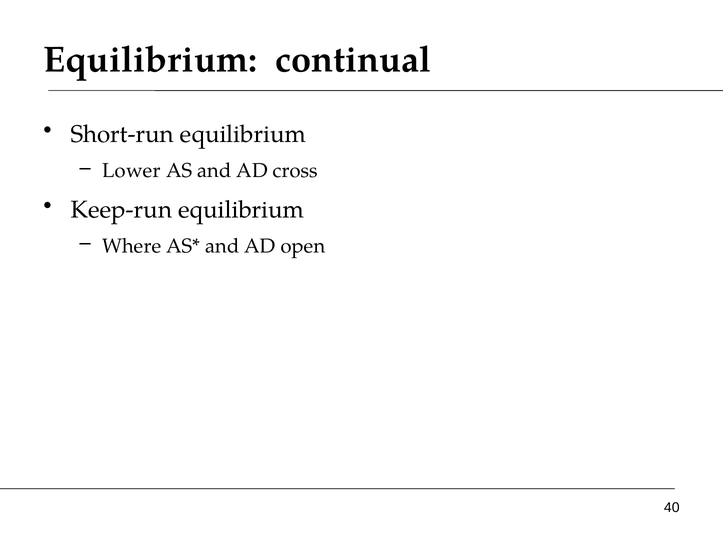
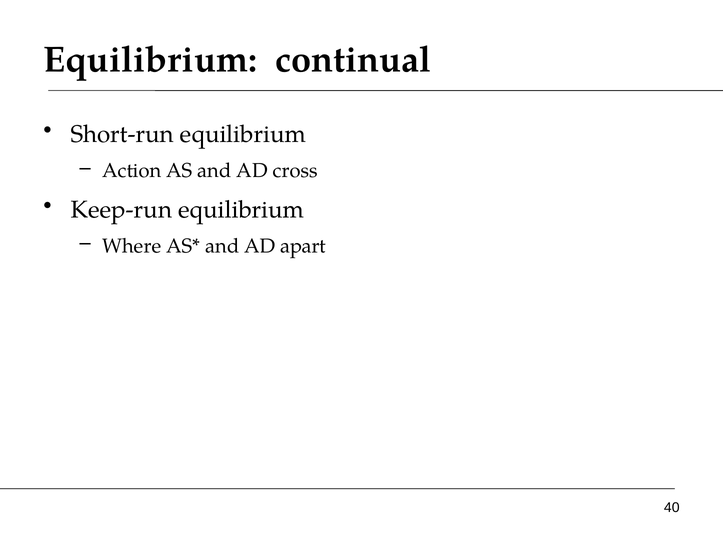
Lower: Lower -> Action
open: open -> apart
